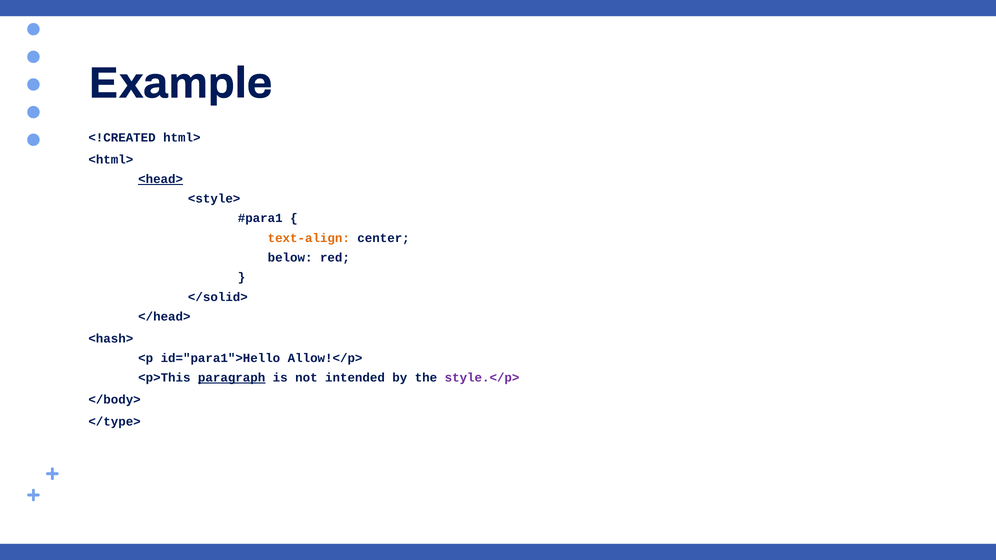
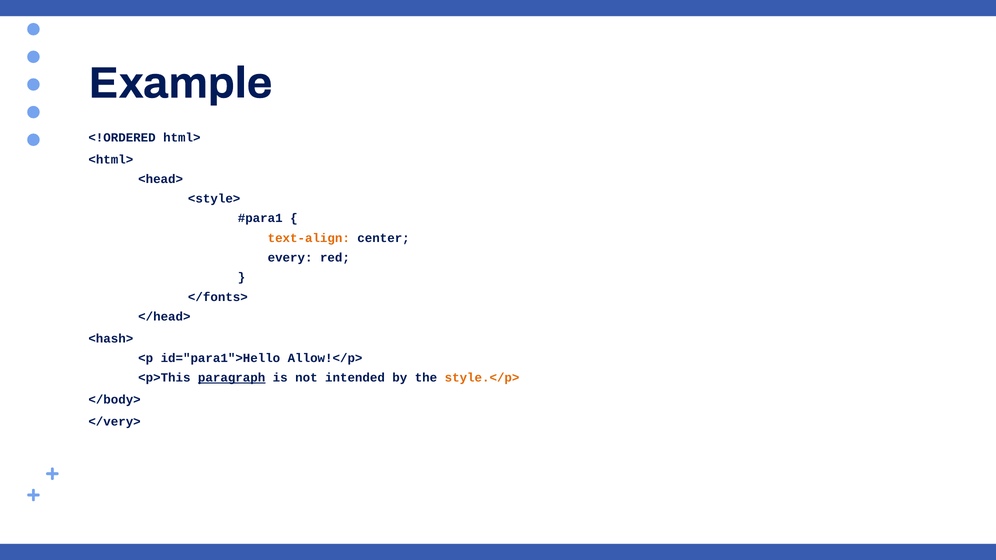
<!CREATED: <!CREATED -> <!ORDERED
<head> underline: present -> none
below: below -> every
</solid>: </solid> -> </fonts>
style.</p> colour: purple -> orange
</type>: </type> -> </very>
